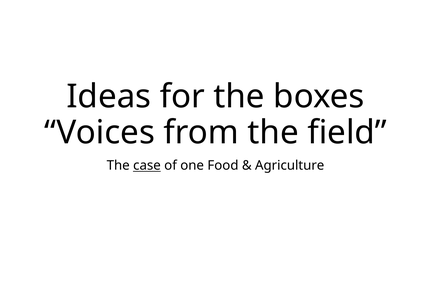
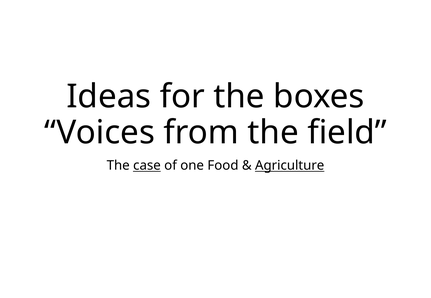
Agriculture underline: none -> present
